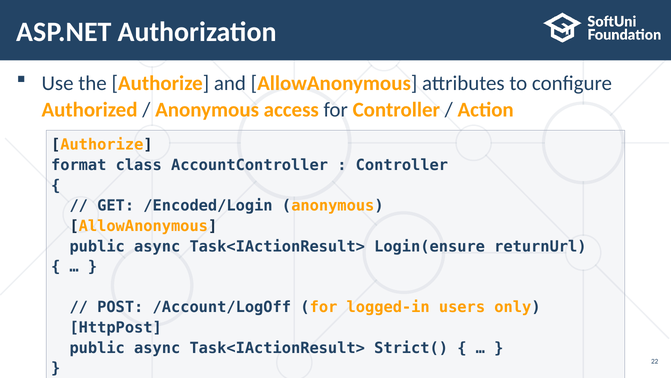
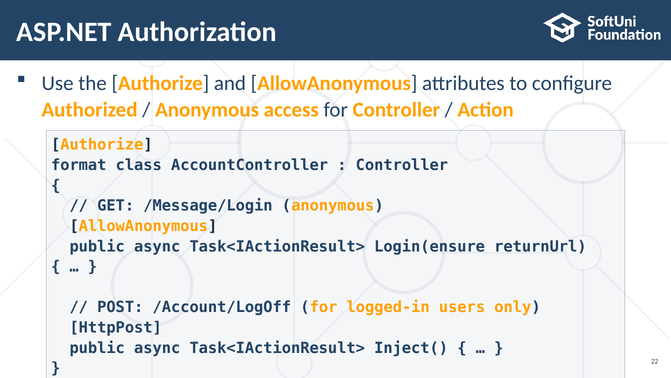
/Encoded/Login: /Encoded/Login -> /Message/Login
Strict(: Strict( -> Inject(
